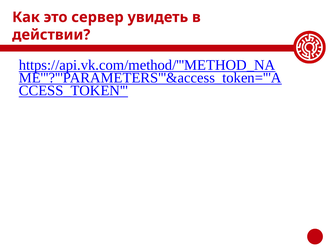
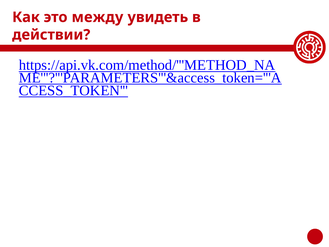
сервер: сервер -> между
